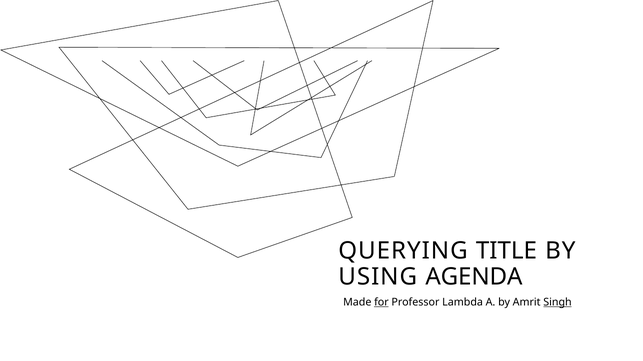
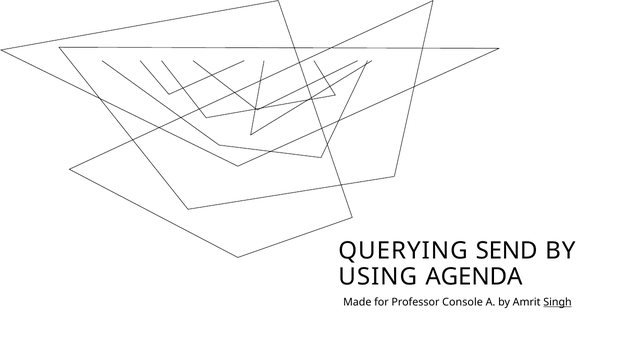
TITLE: TITLE -> SEND
for underline: present -> none
Lambda: Lambda -> Console
